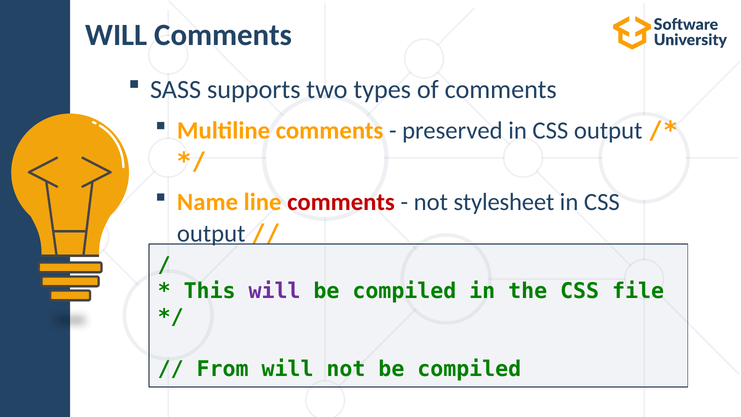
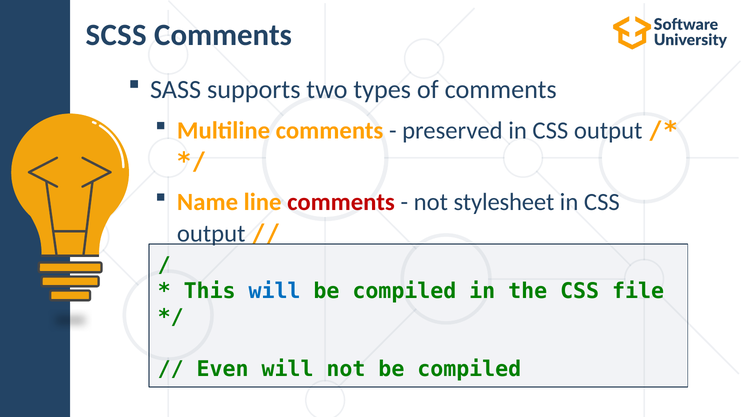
WILL at (116, 35): WILL -> SCSS
will at (275, 291) colour: purple -> blue
From: From -> Even
